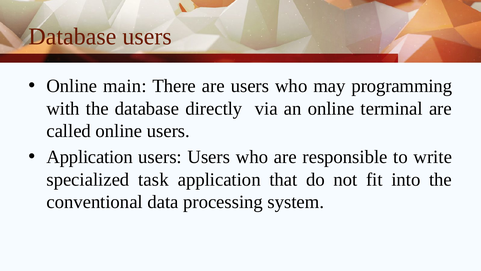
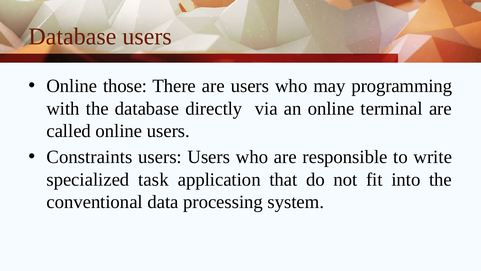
main: main -> those
Application at (90, 157): Application -> Constraints
